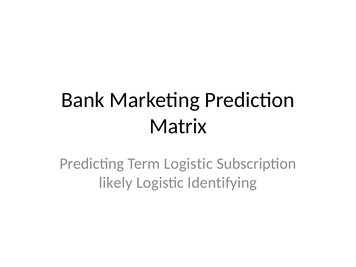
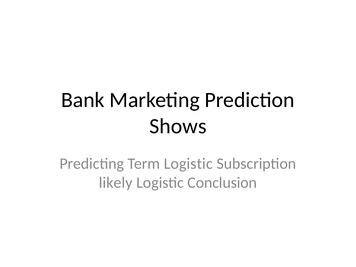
Matrix: Matrix -> Shows
Identifying: Identifying -> Conclusion
